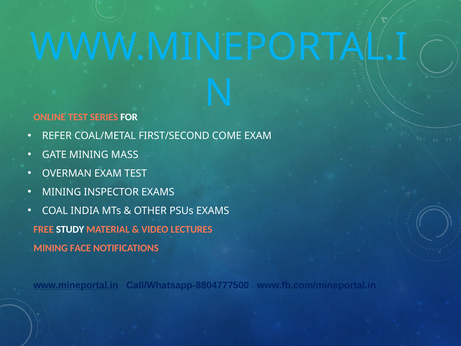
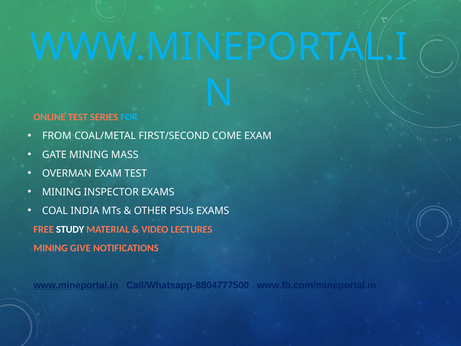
FOR colour: white -> light blue
REFER: REFER -> FROM
FACE: FACE -> GIVE
